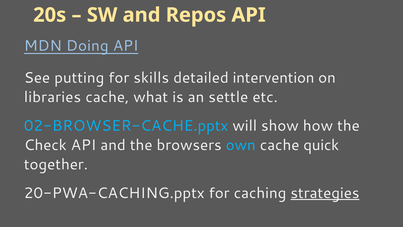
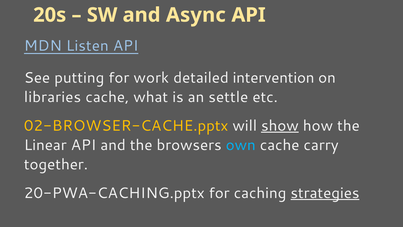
Repos: Repos -> Async
Doing: Doing -> Listen
skills: skills -> work
02-BROWSER-CACHE.pptx colour: light blue -> yellow
show underline: none -> present
Check: Check -> Linear
quick: quick -> carry
